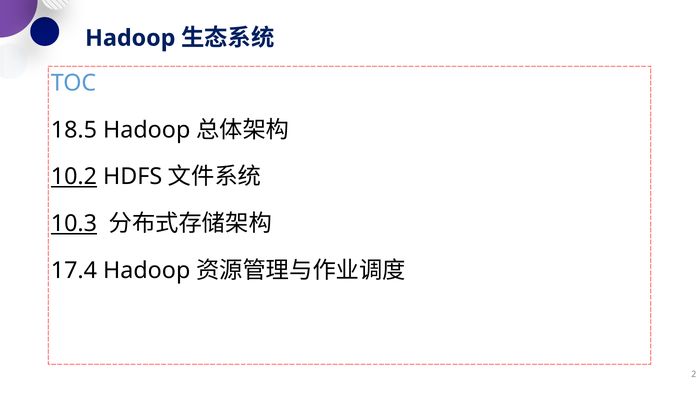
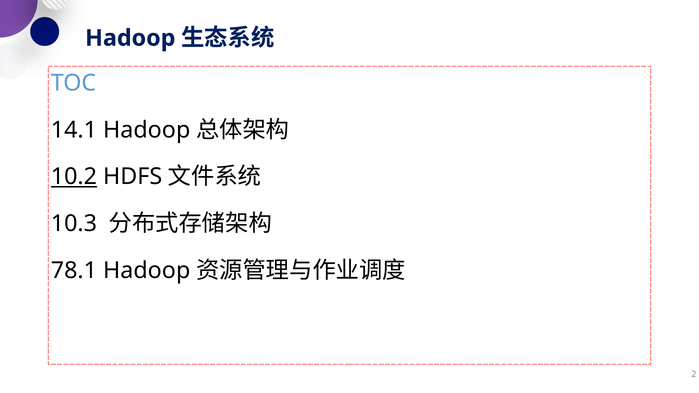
18.5: 18.5 -> 14.1
10.3 underline: present -> none
17.4: 17.4 -> 78.1
